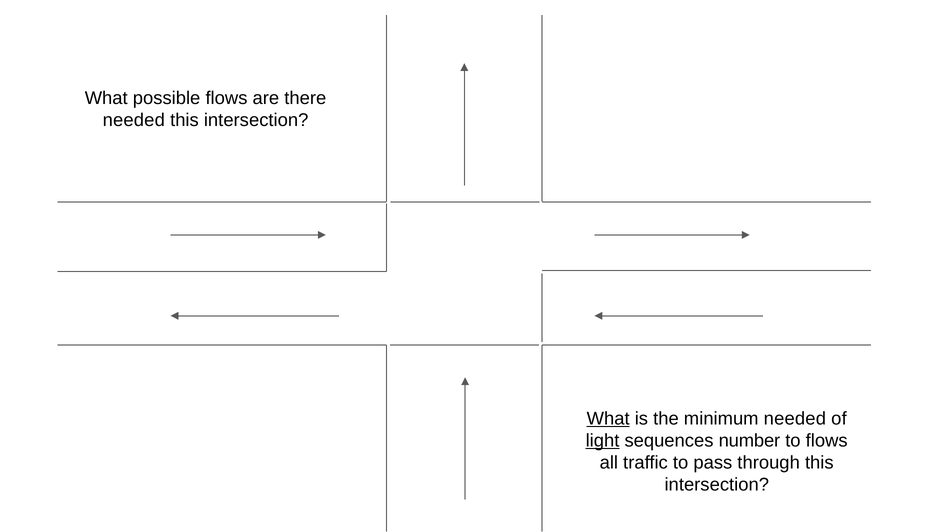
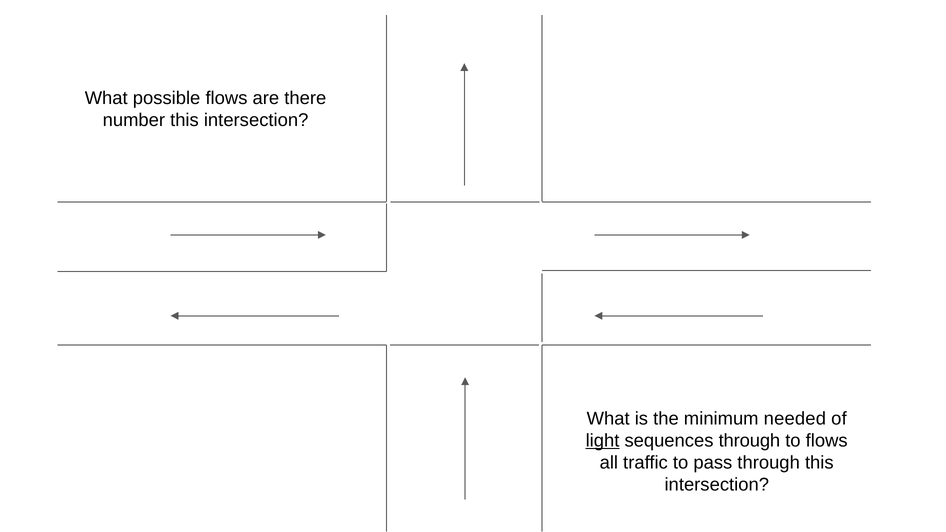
needed at (134, 120): needed -> number
What at (608, 419) underline: present -> none
sequences number: number -> through
